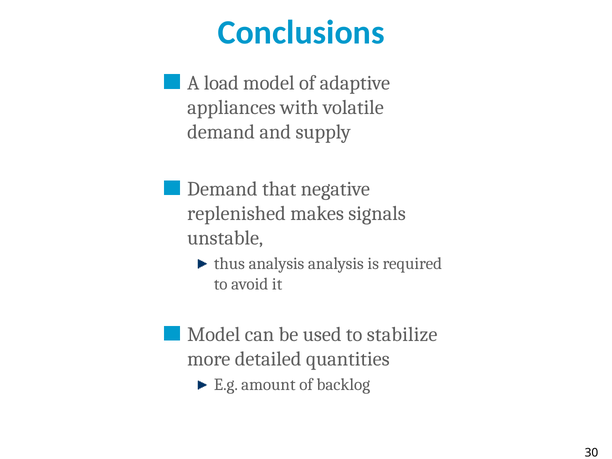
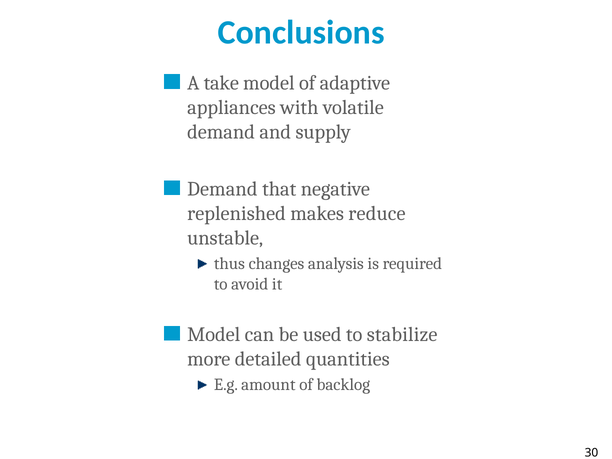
load: load -> take
signals: signals -> reduce
thus analysis: analysis -> changes
